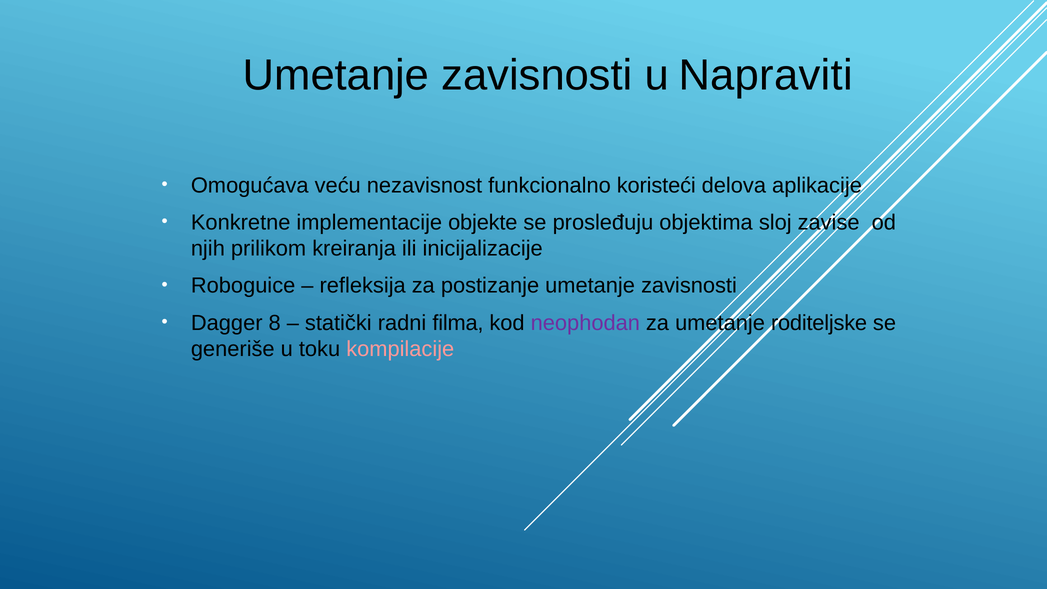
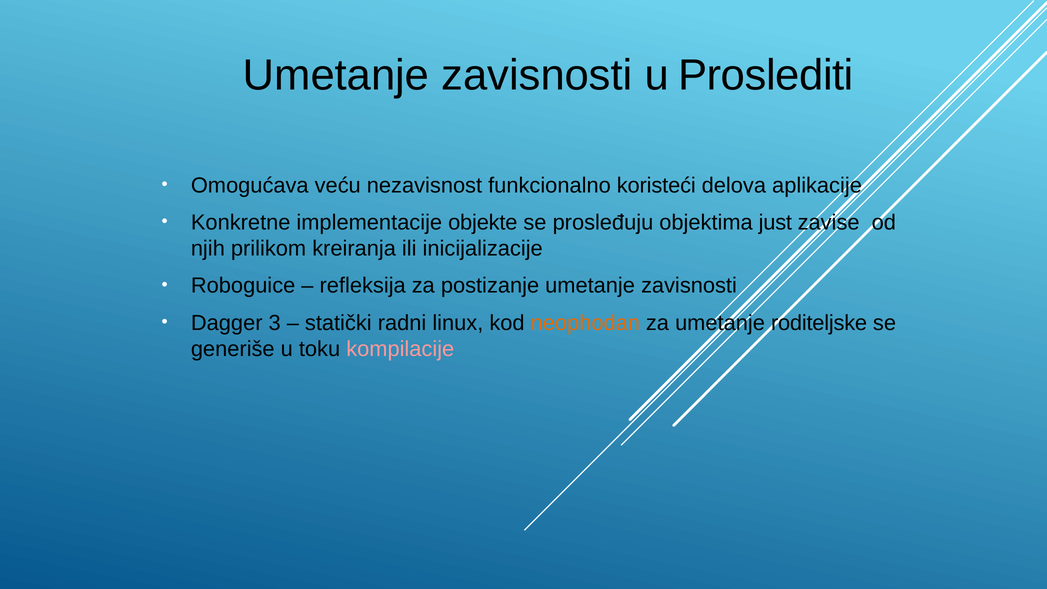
Napraviti: Napraviti -> Proslediti
sloj: sloj -> just
8: 8 -> 3
filma: filma -> linux
neophodan colour: purple -> orange
